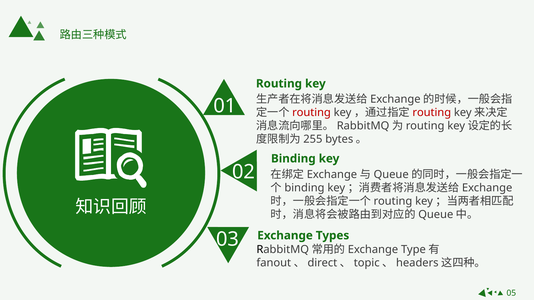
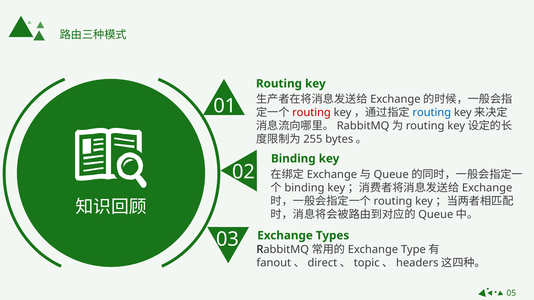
routing at (432, 113) colour: red -> blue
